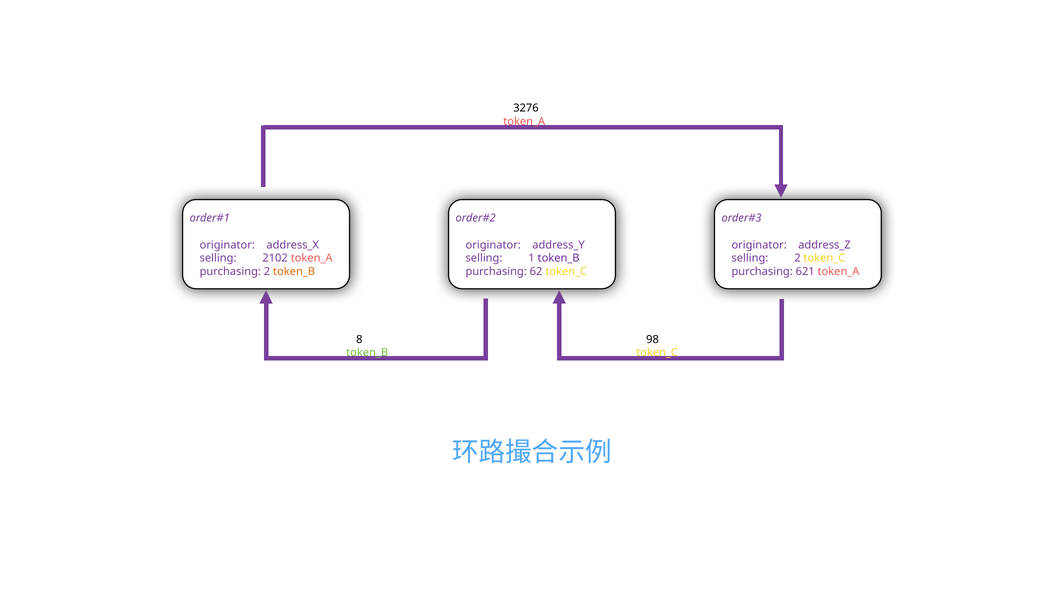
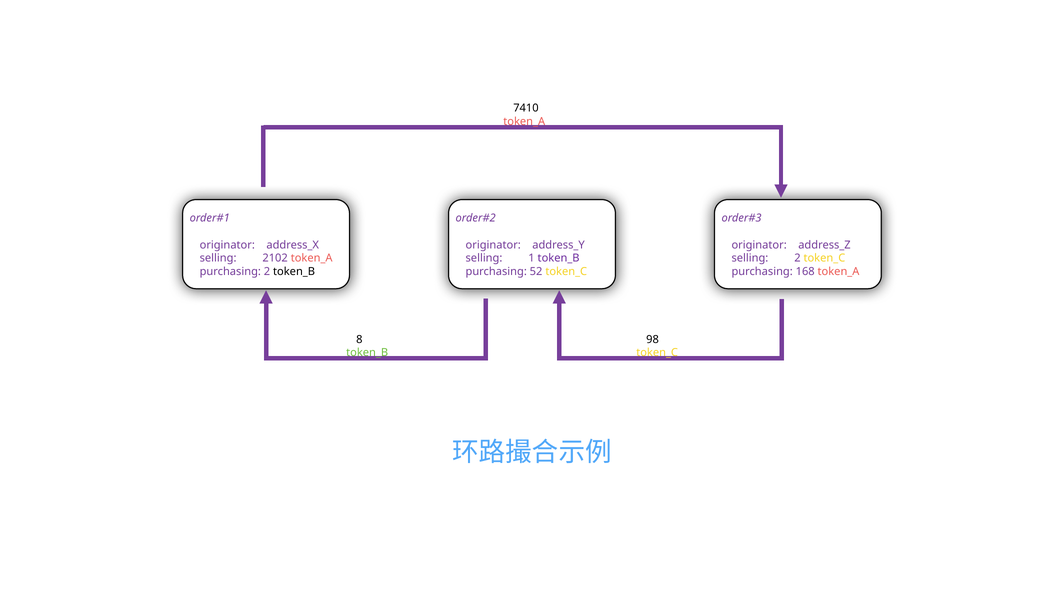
3276: 3276 -> 7410
token_B at (294, 272) colour: orange -> black
62: 62 -> 52
621: 621 -> 168
